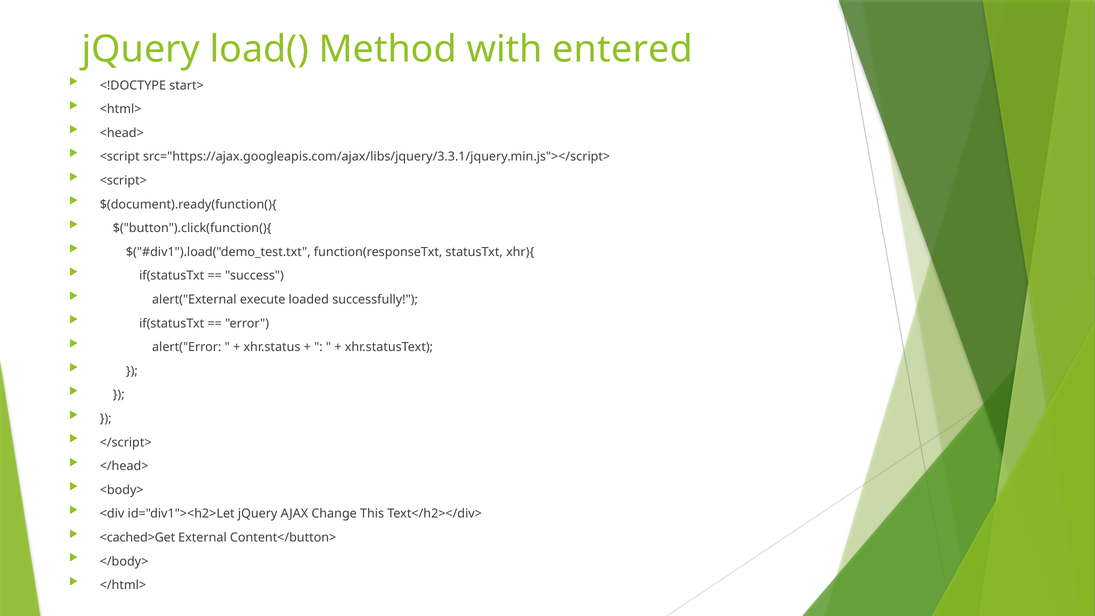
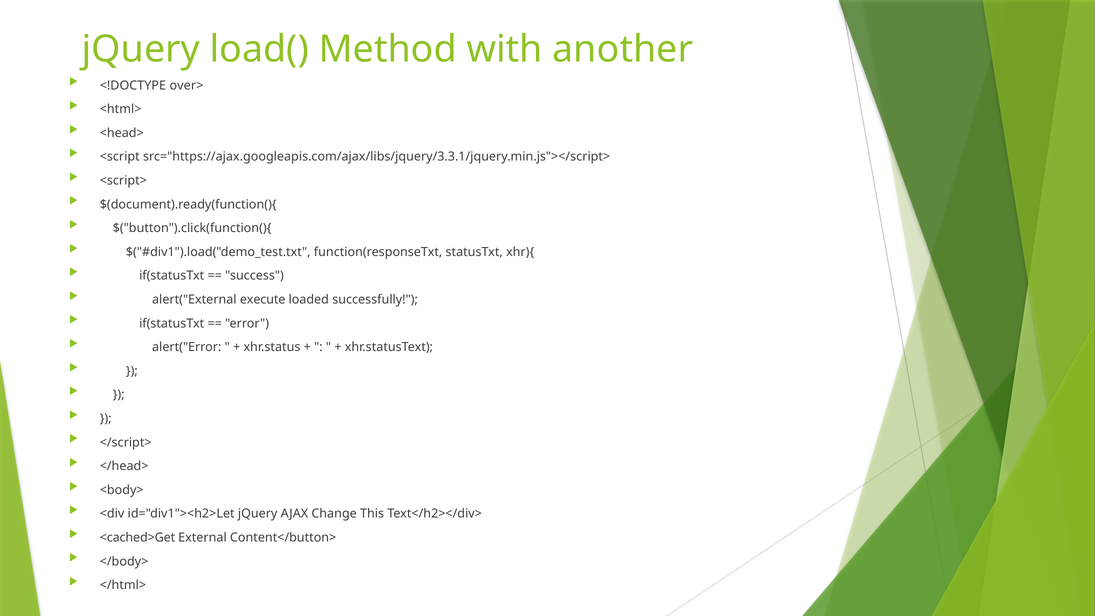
entered: entered -> another
start>: start> -> over>
